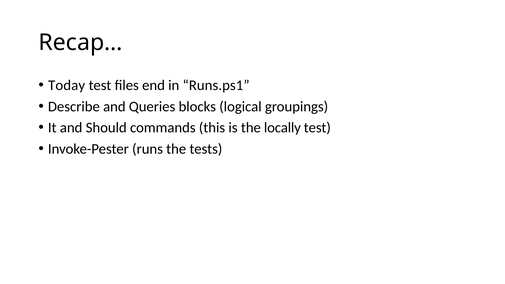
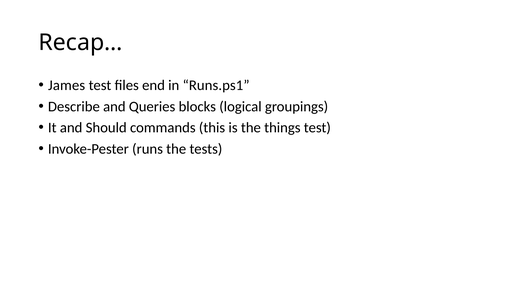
Today: Today -> James
locally: locally -> things
